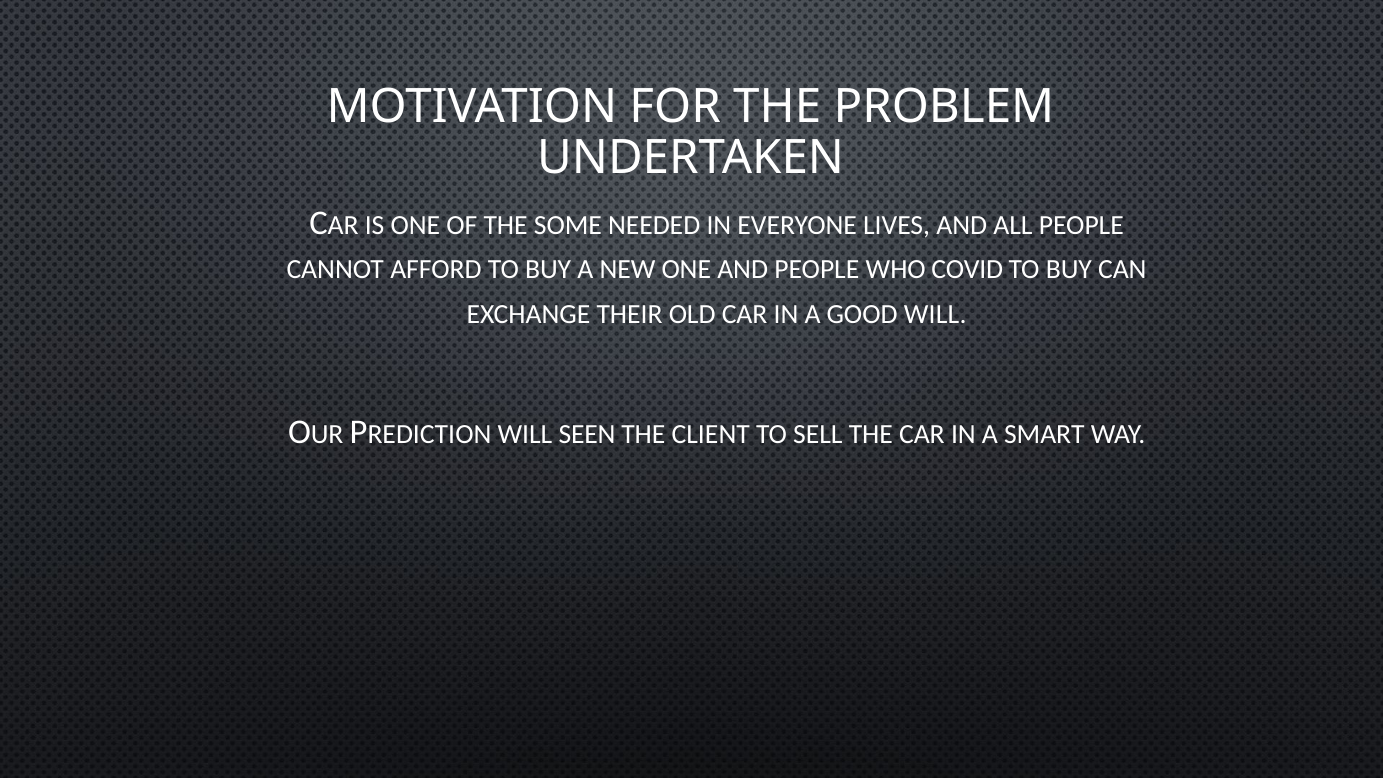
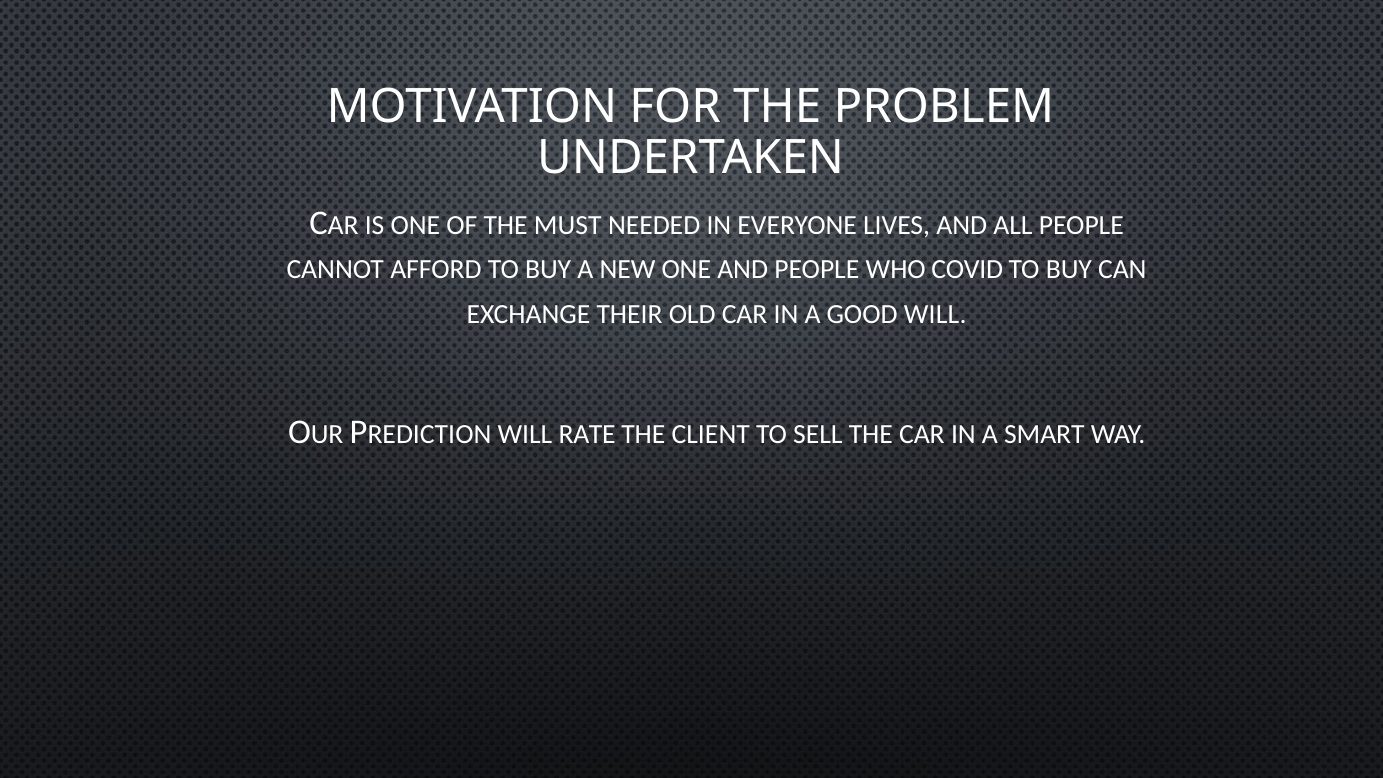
SOME: SOME -> MUST
SEEN: SEEN -> RATE
